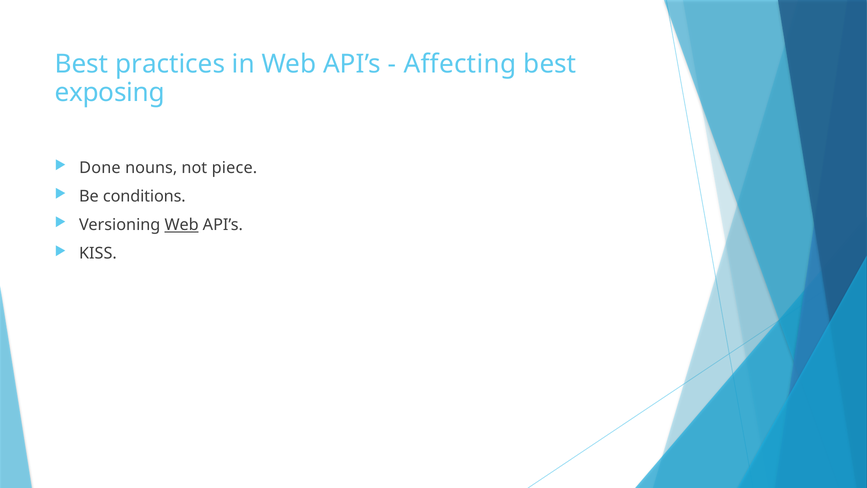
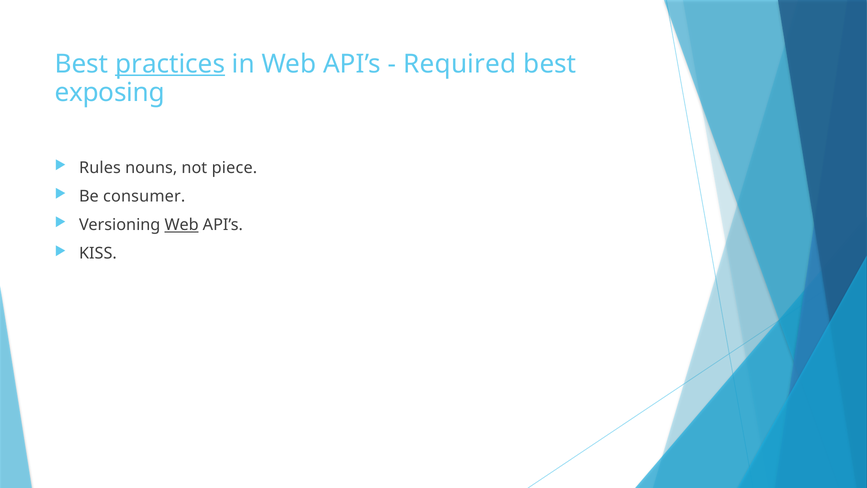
practices underline: none -> present
Affecting: Affecting -> Required
Done: Done -> Rules
conditions: conditions -> consumer
